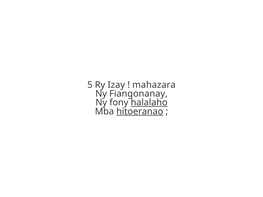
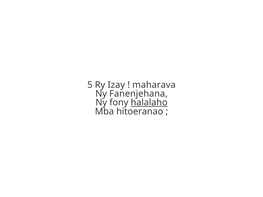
mahazara: mahazara -> maharava
Fiangonanay: Fiangonanay -> Fanenjehana
hitoeranao underline: present -> none
